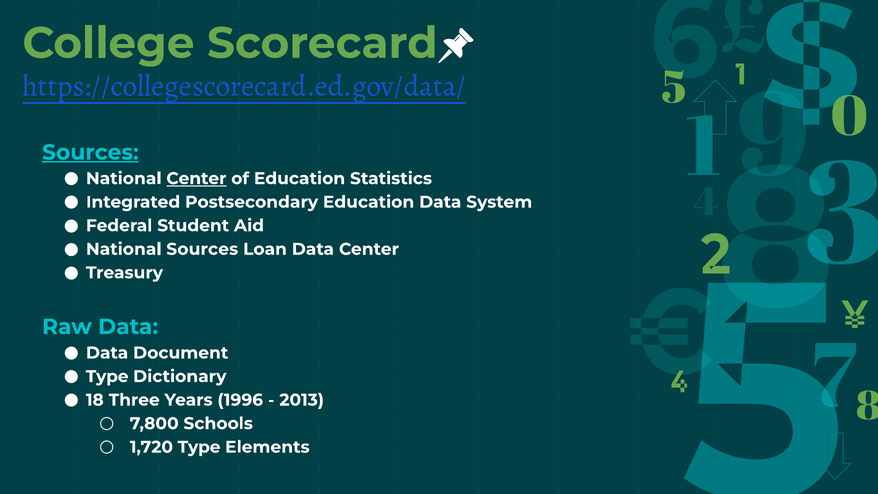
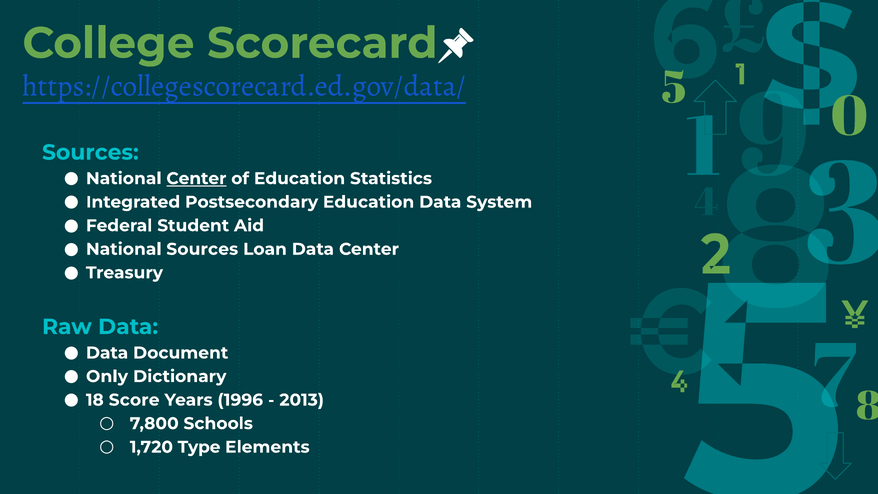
Sources at (90, 152) underline: present -> none
Type at (107, 376): Type -> Only
Three: Three -> Score
